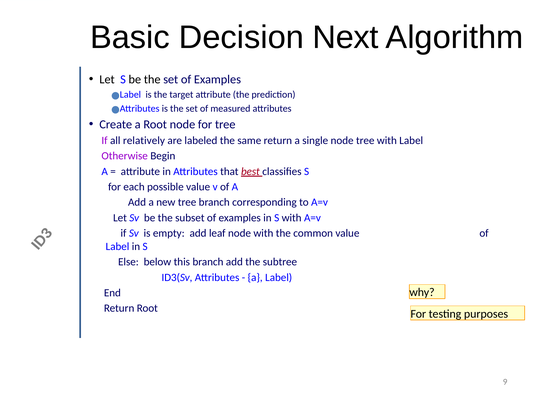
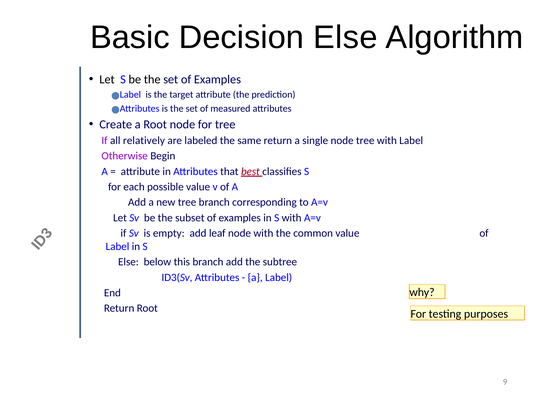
Decision Next: Next -> Else
